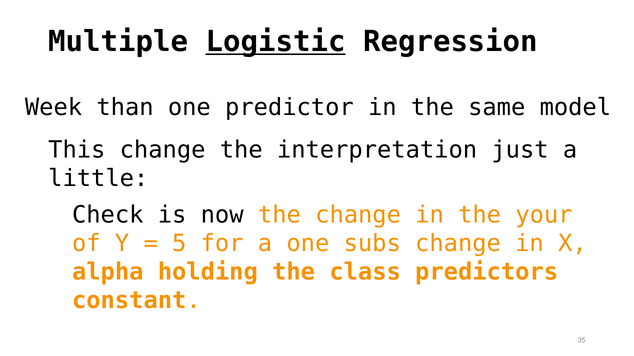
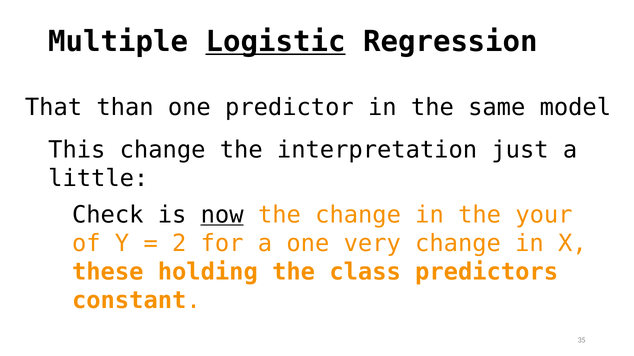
Week: Week -> That
now underline: none -> present
5: 5 -> 2
subs: subs -> very
alpha: alpha -> these
